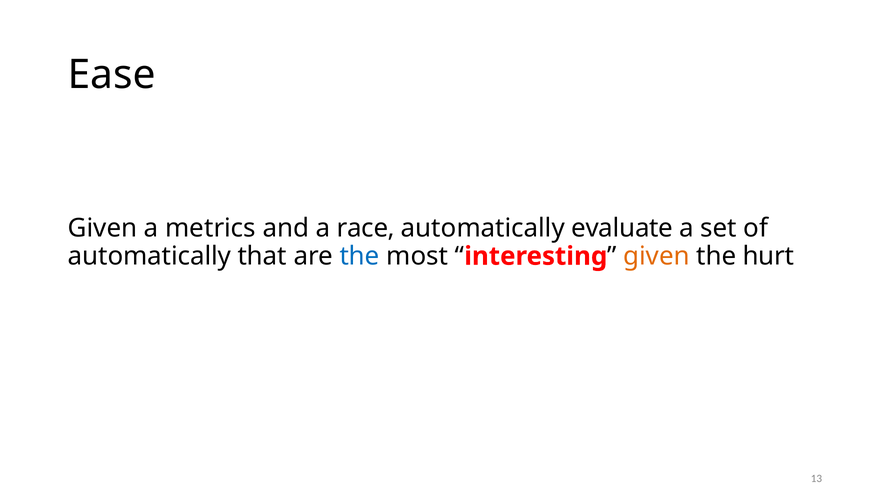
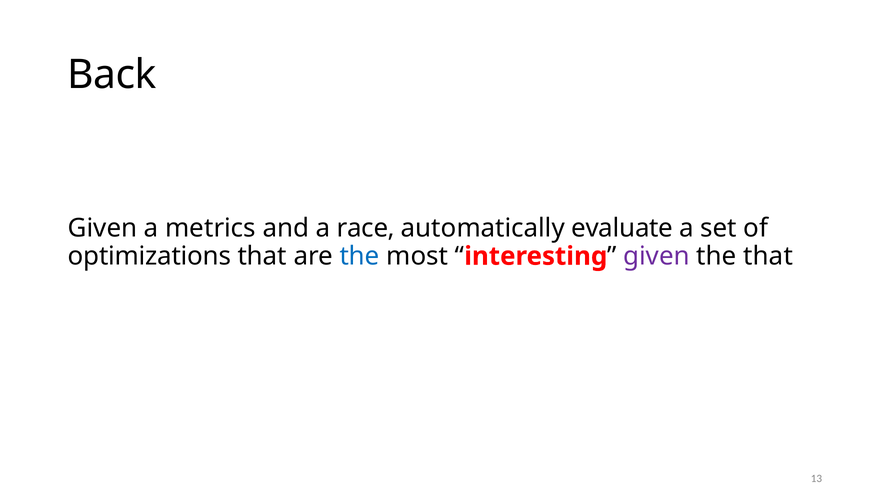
Ease: Ease -> Back
automatically at (149, 256): automatically -> optimizations
given at (656, 256) colour: orange -> purple
the hurt: hurt -> that
